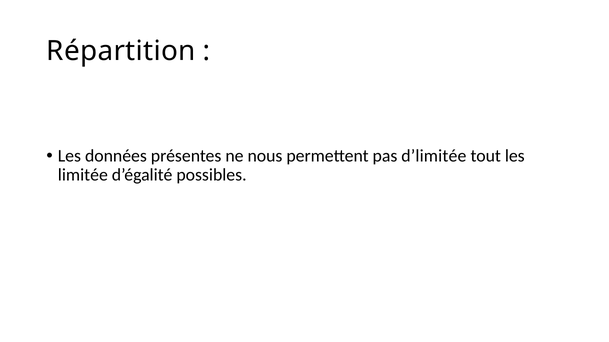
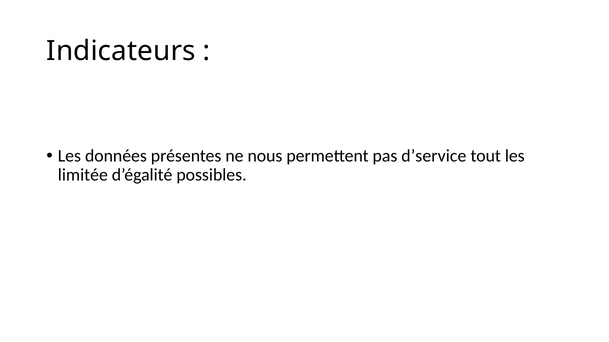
Répartition: Répartition -> Indicateurs
d’limitée: d’limitée -> d’service
